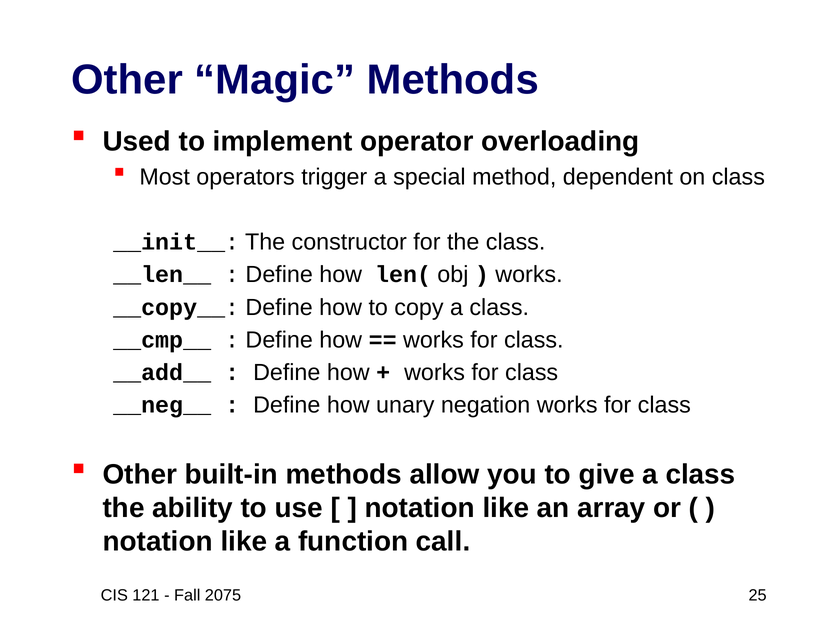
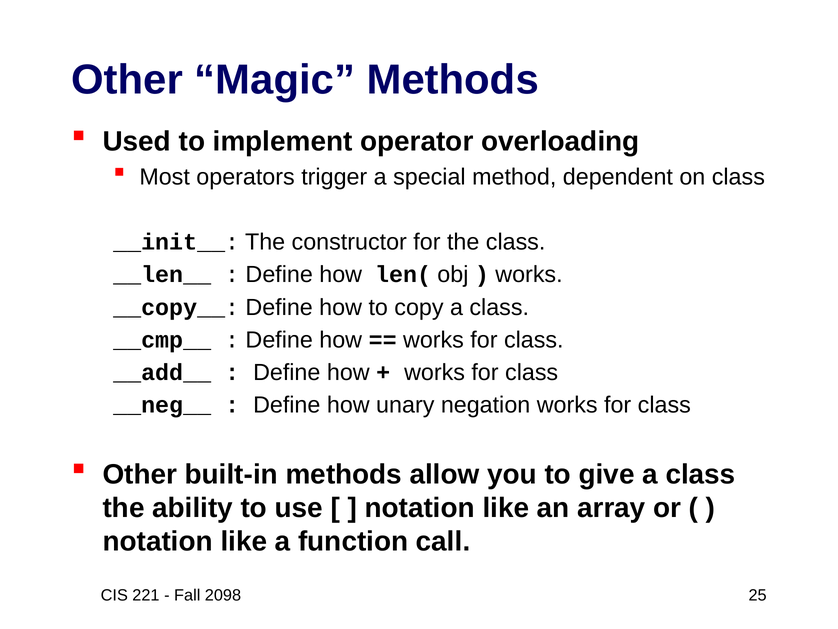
121: 121 -> 221
2075: 2075 -> 2098
